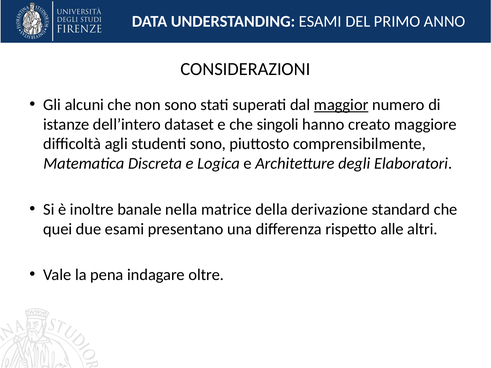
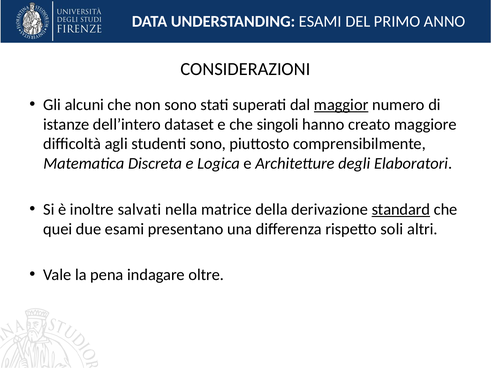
banale: banale -> salvati
standard underline: none -> present
alle: alle -> soli
